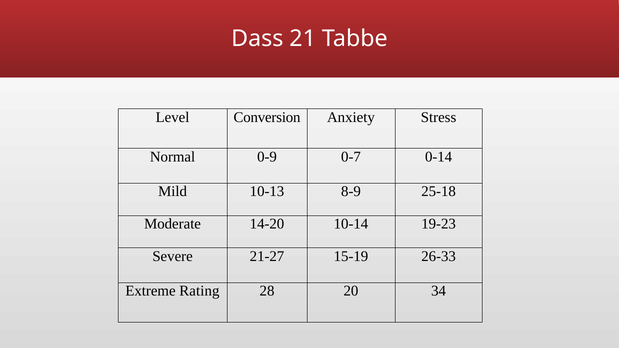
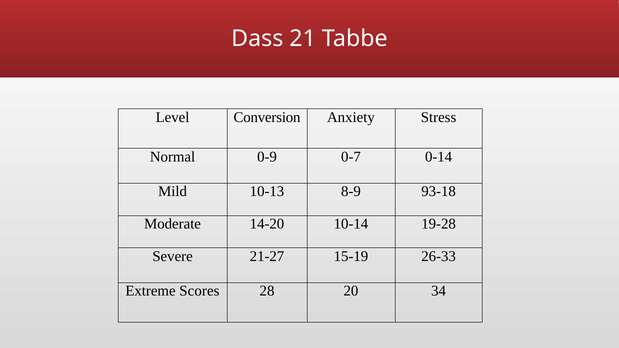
25-18: 25-18 -> 93-18
19-23: 19-23 -> 19-28
Rating: Rating -> Scores
